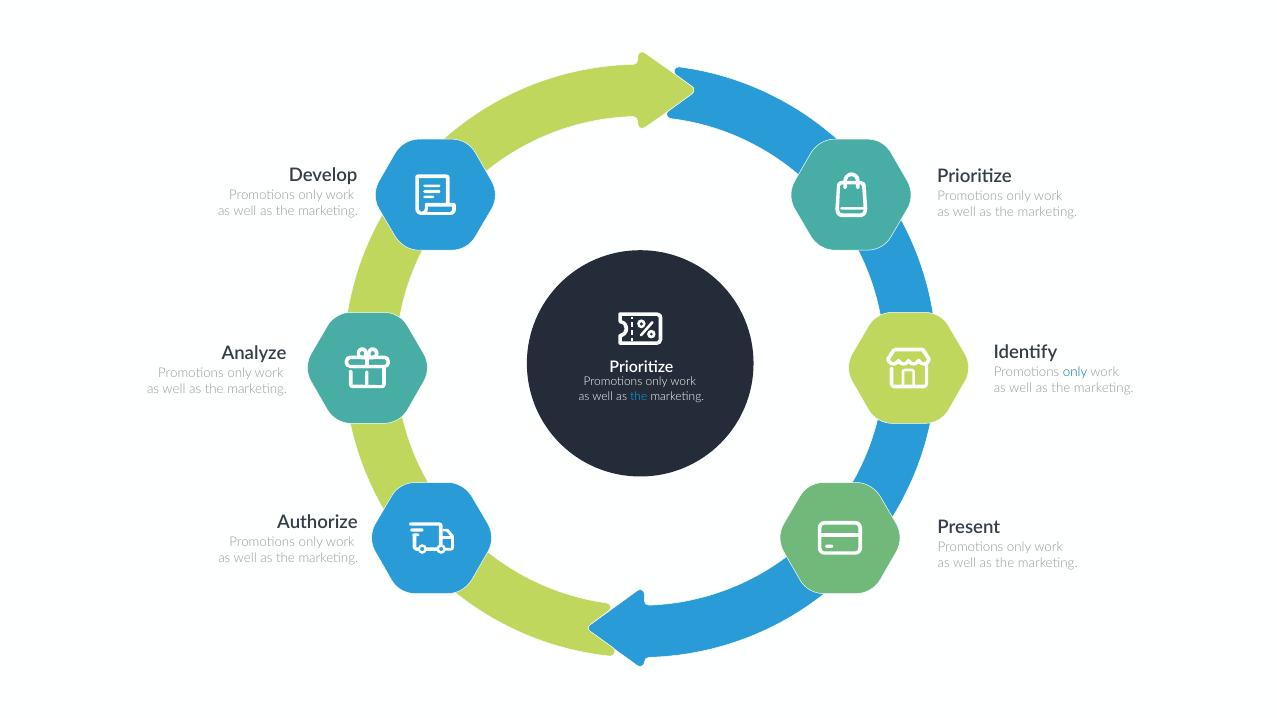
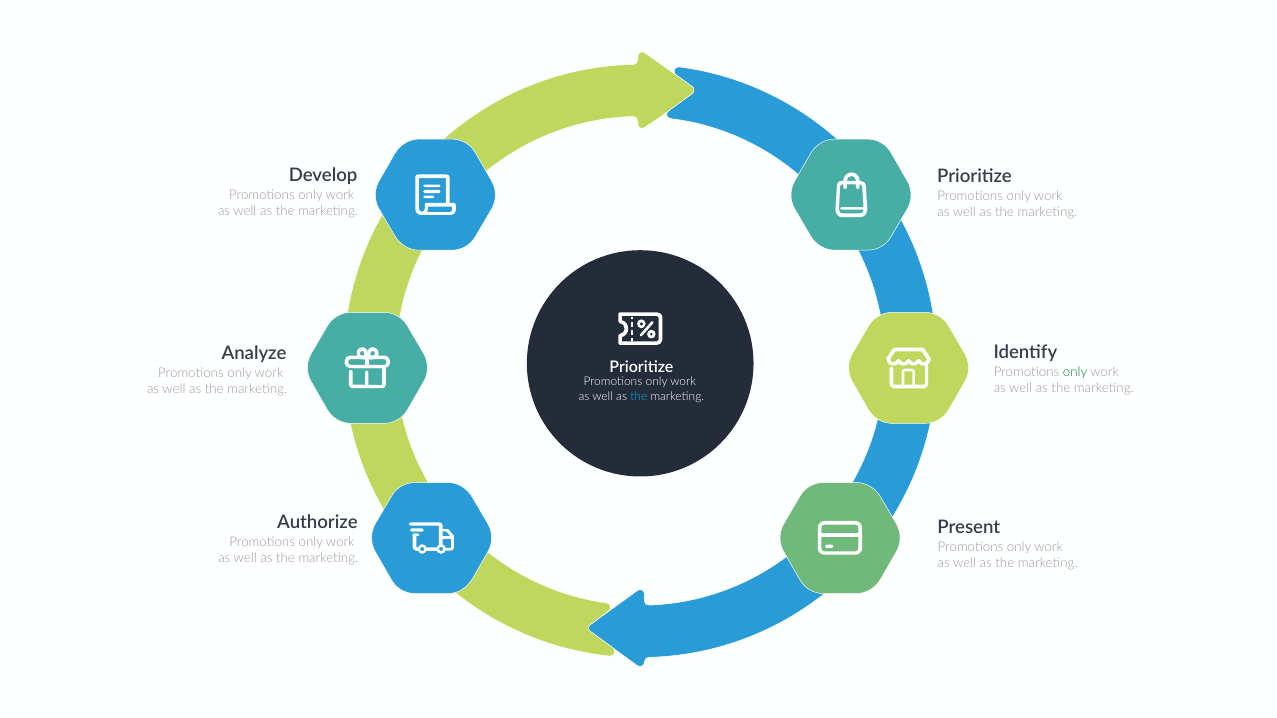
only at (1075, 372) colour: blue -> green
